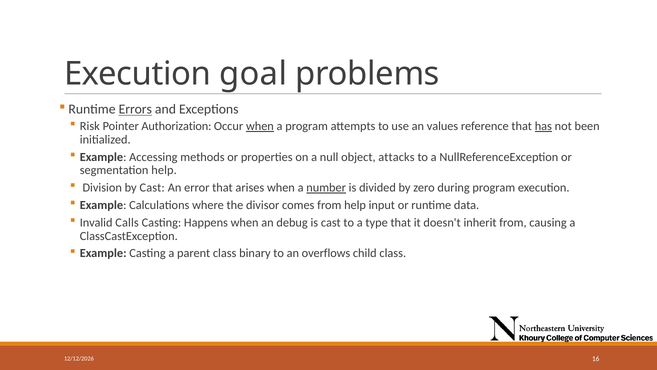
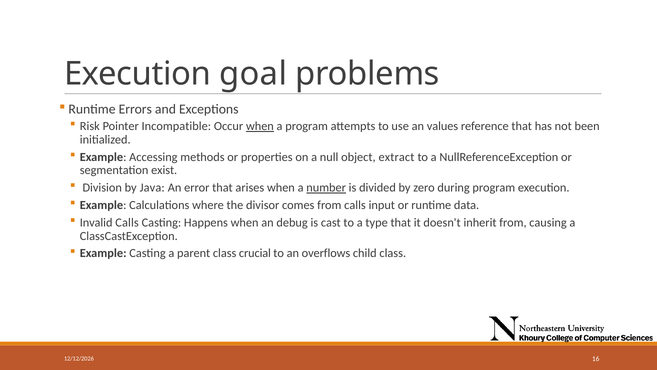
Errors underline: present -> none
Authorization: Authorization -> Incompatible
has underline: present -> none
attacks: attacks -> extract
segmentation help: help -> exist
by Cast: Cast -> Java
from help: help -> calls
binary: binary -> crucial
